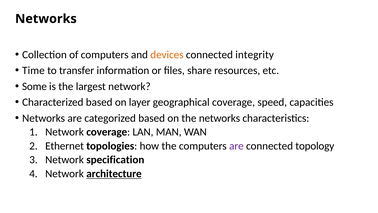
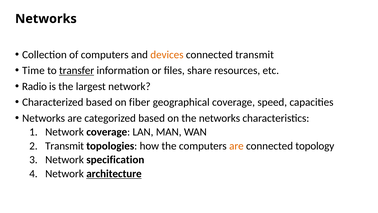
connected integrity: integrity -> transmit
transfer underline: none -> present
Some: Some -> Radio
layer: layer -> fiber
Ethernet at (65, 146): Ethernet -> Transmit
are at (236, 146) colour: purple -> orange
